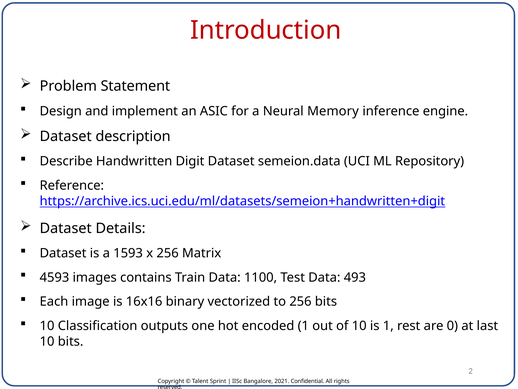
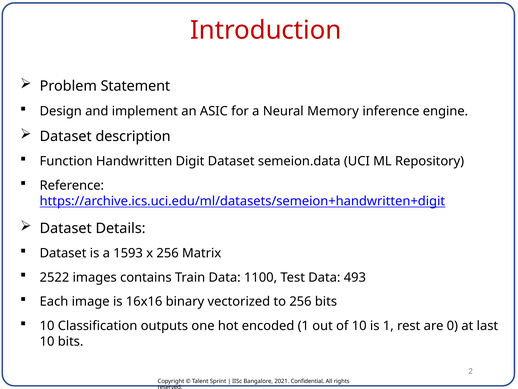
Describe: Describe -> Function
4593: 4593 -> 2522
